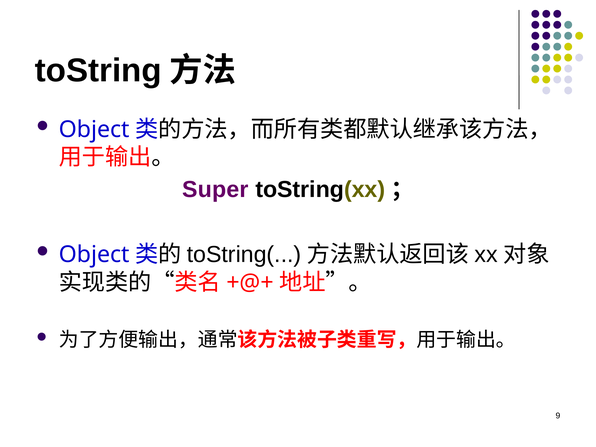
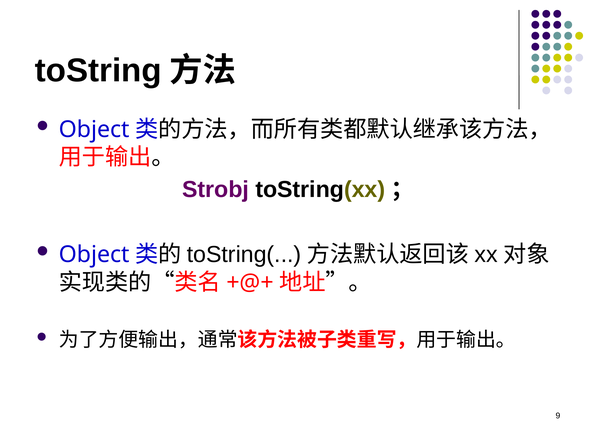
Super: Super -> Strobj
